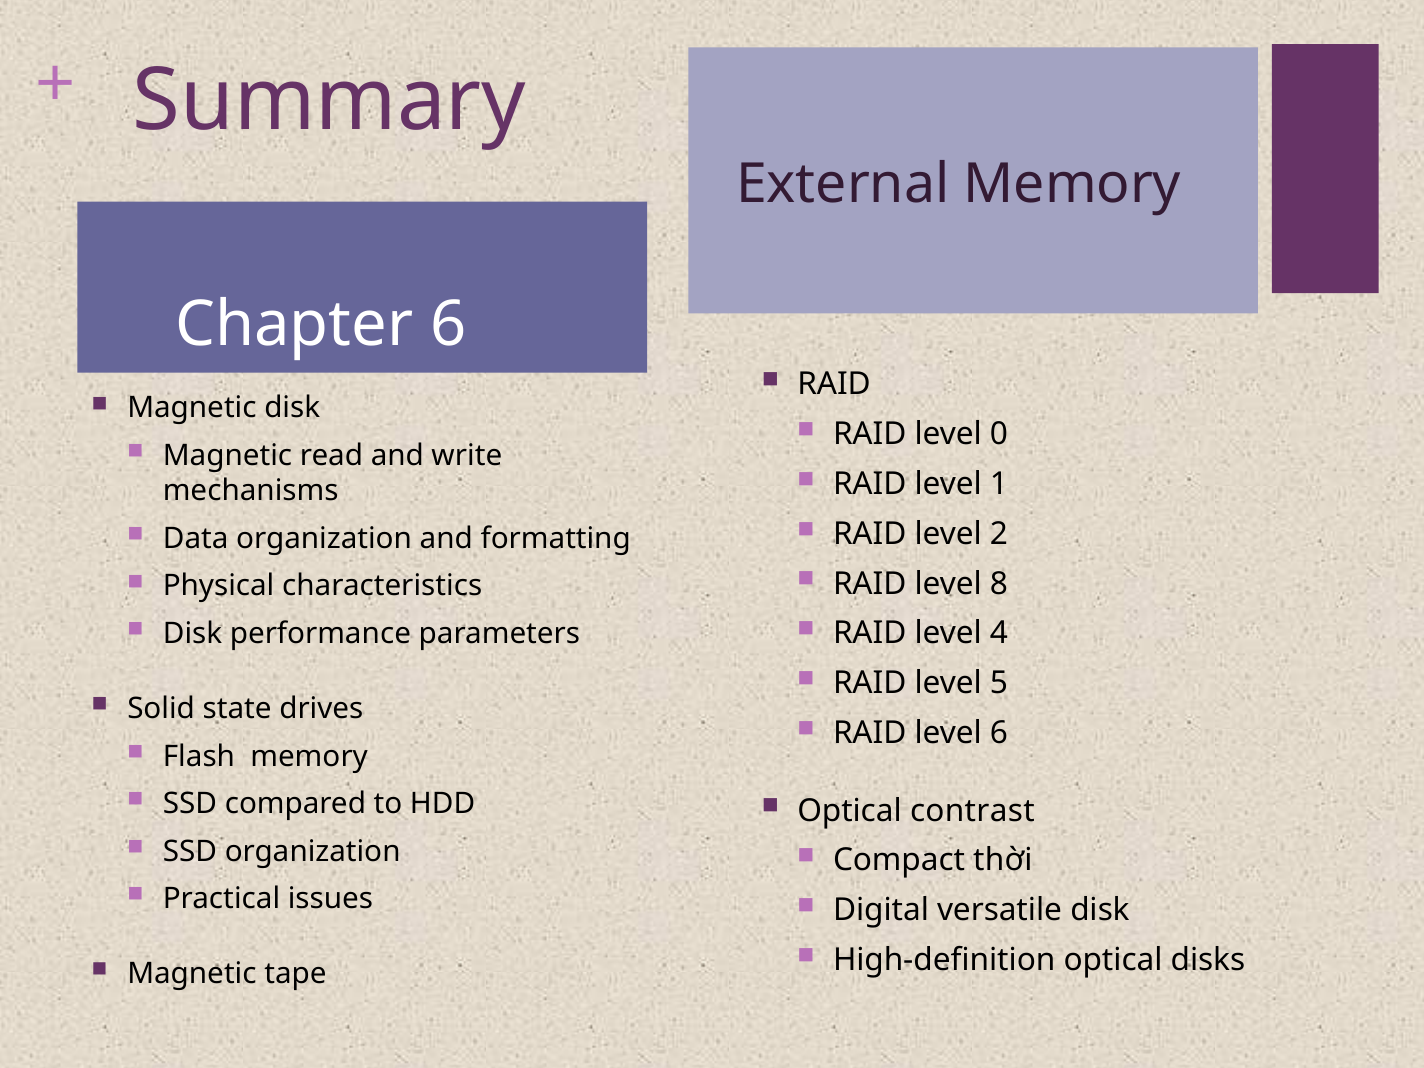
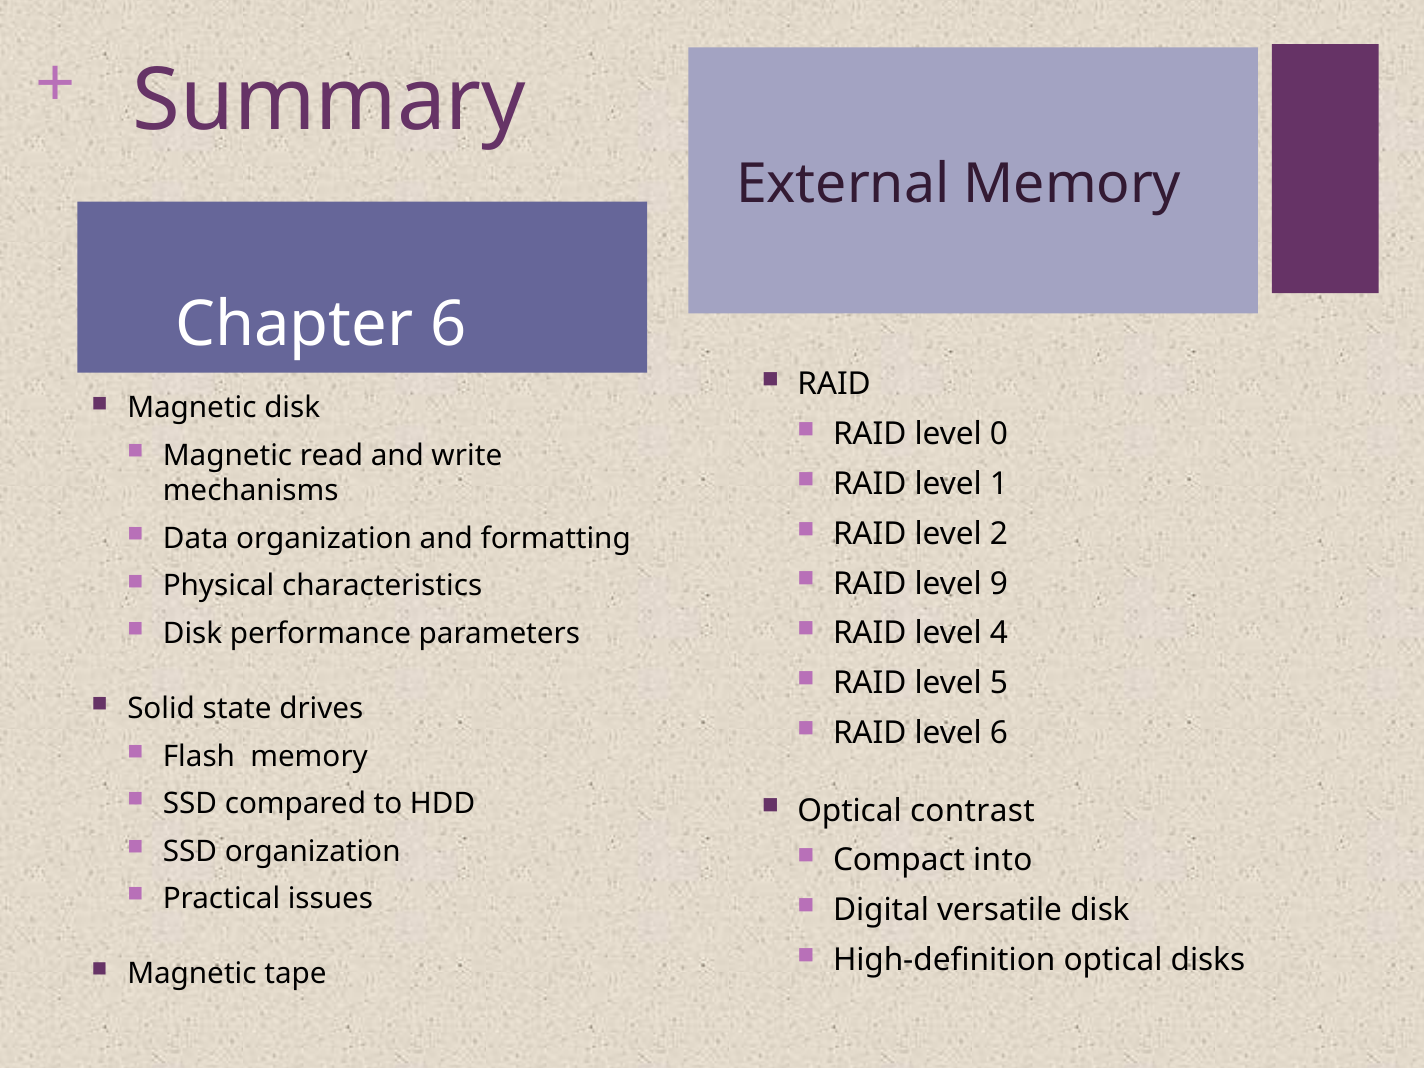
8: 8 -> 9
thời: thời -> into
